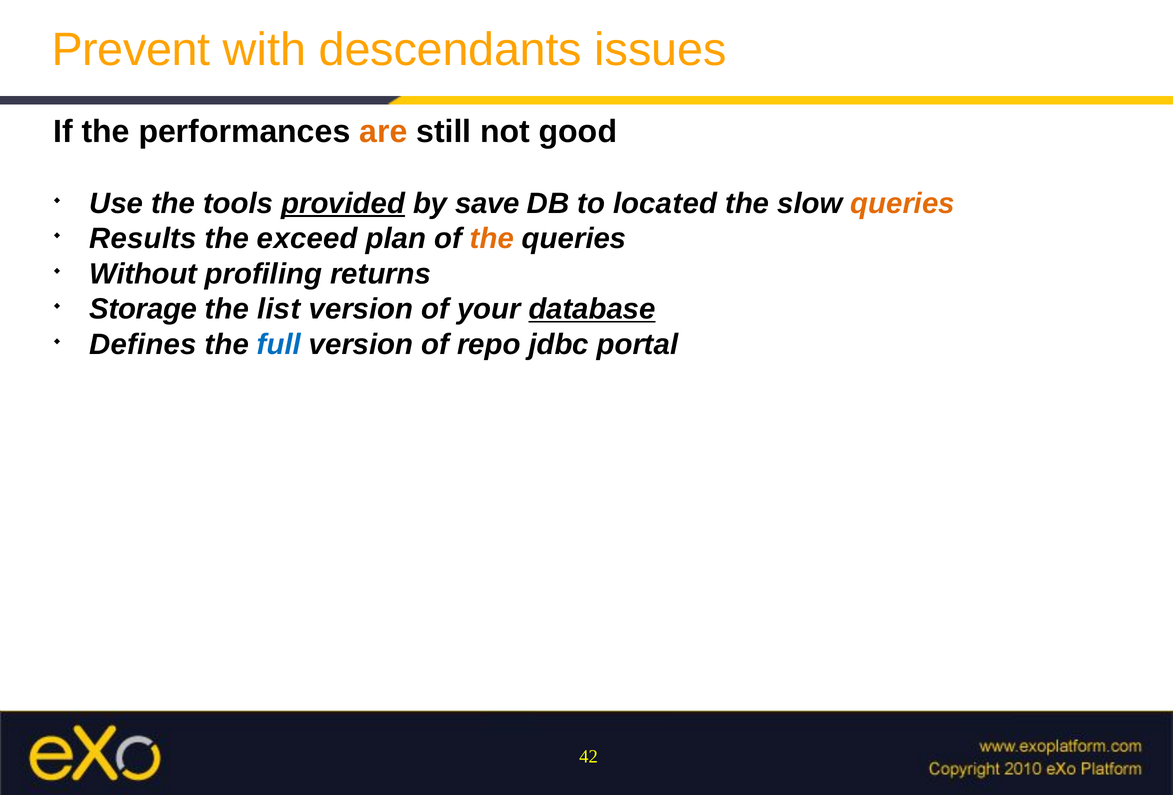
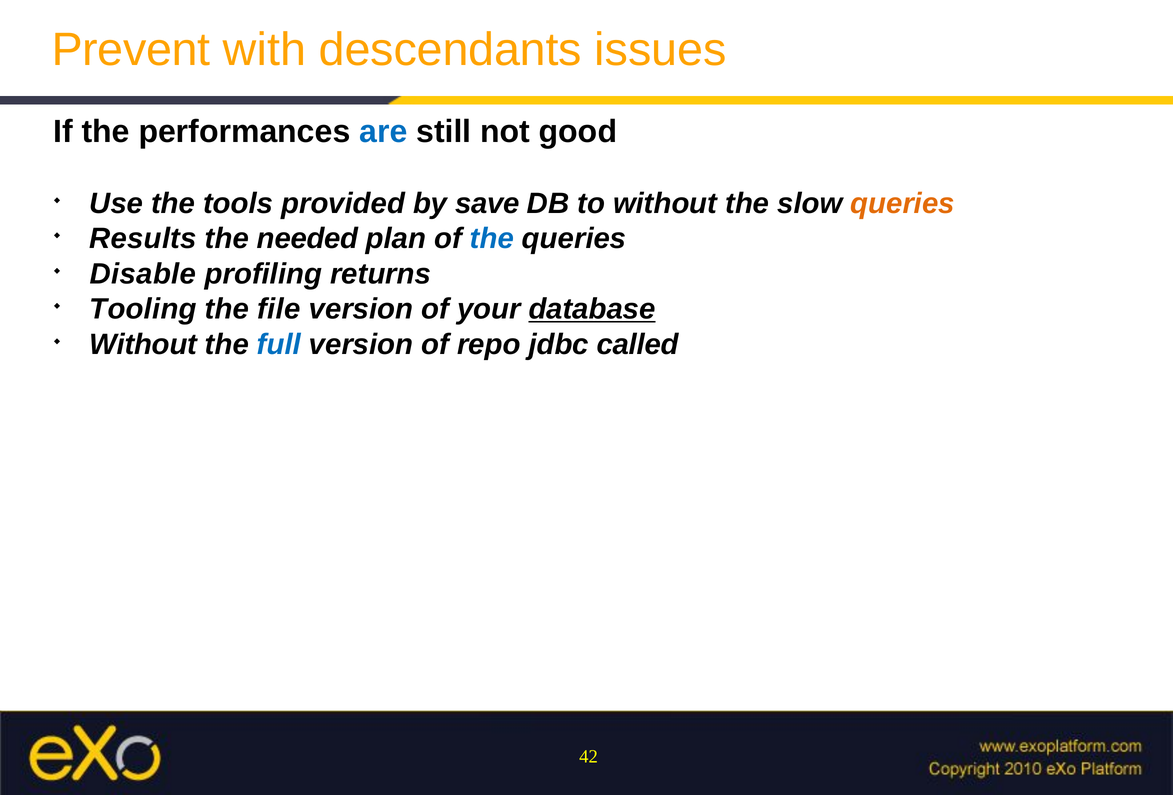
are colour: orange -> blue
provided underline: present -> none
to located: located -> without
exceed: exceed -> needed
the at (492, 239) colour: orange -> blue
Without: Without -> Disable
Storage: Storage -> Tooling
list: list -> file
Defines at (143, 344): Defines -> Without
portal: portal -> called
